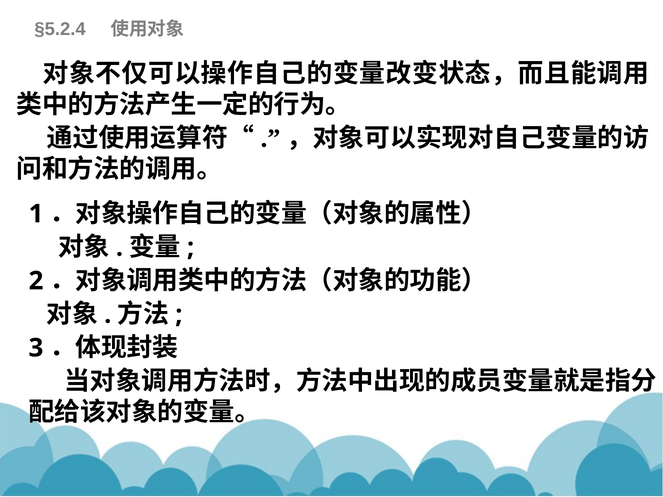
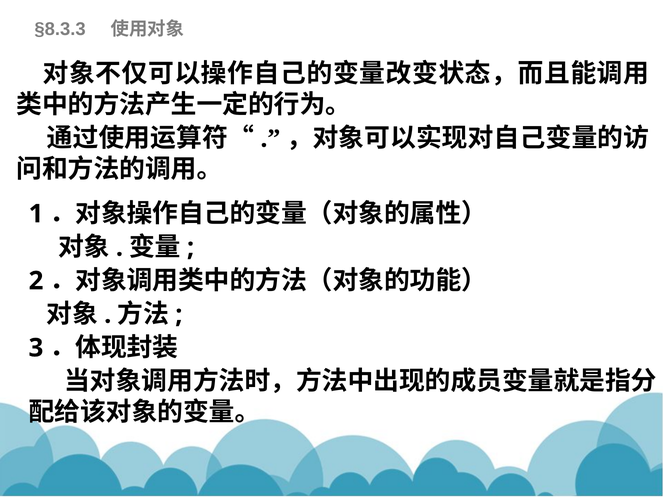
§5.2.4: §5.2.4 -> §8.3.3
